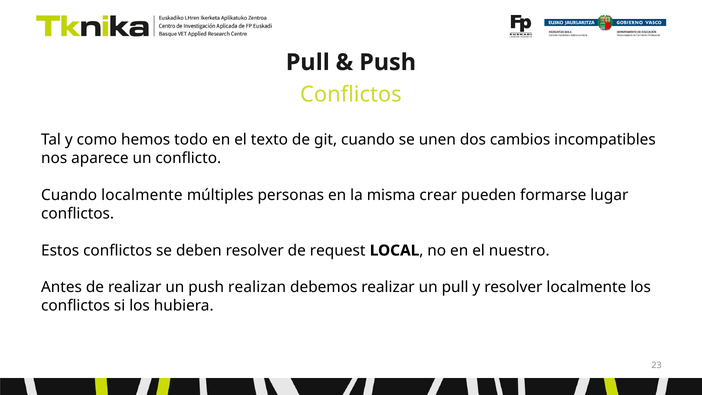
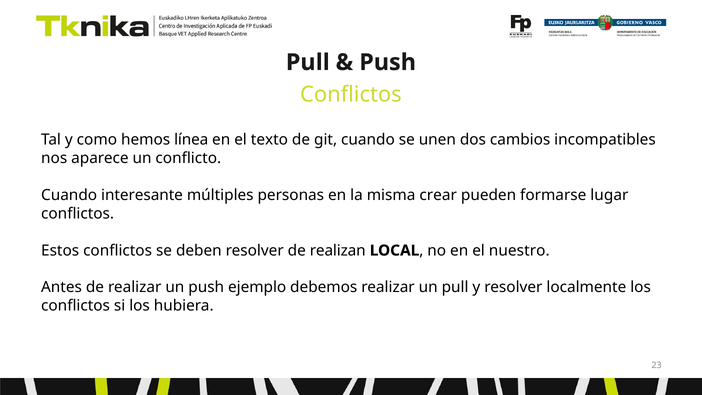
todo: todo -> línea
Cuando localmente: localmente -> interesante
request: request -> realizan
realizan: realizan -> ejemplo
